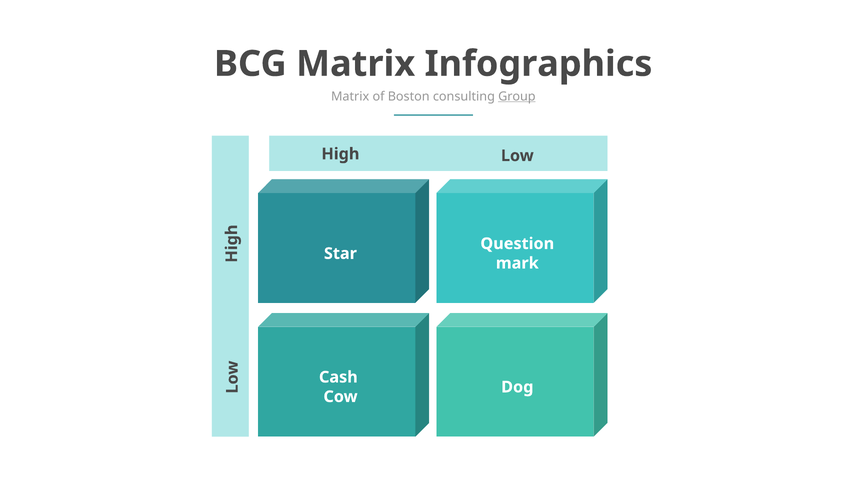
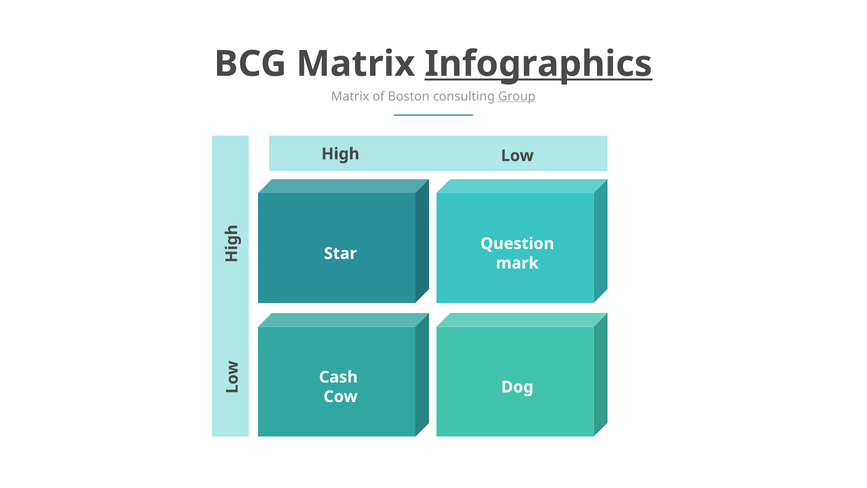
Infographics underline: none -> present
